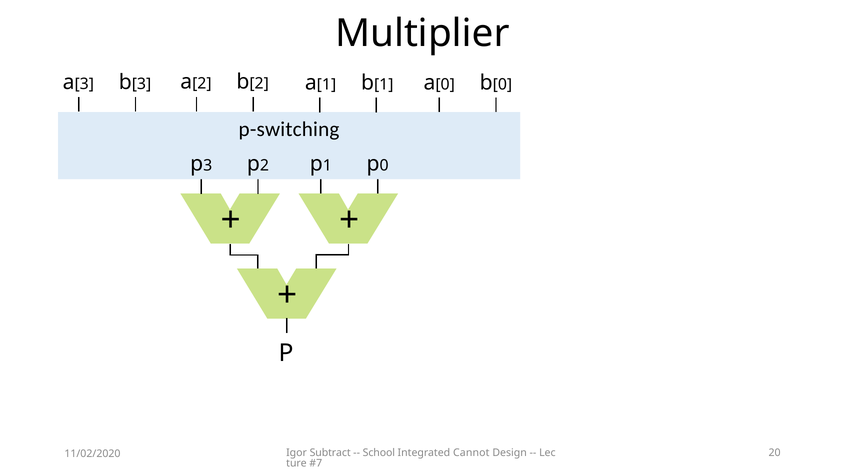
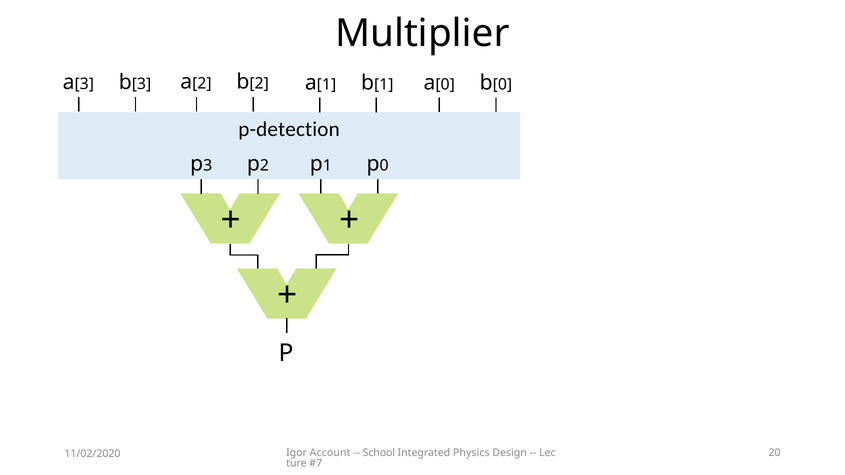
p-switching: p-switching -> p-detection
Subtract: Subtract -> Account
Cannot: Cannot -> Physics
